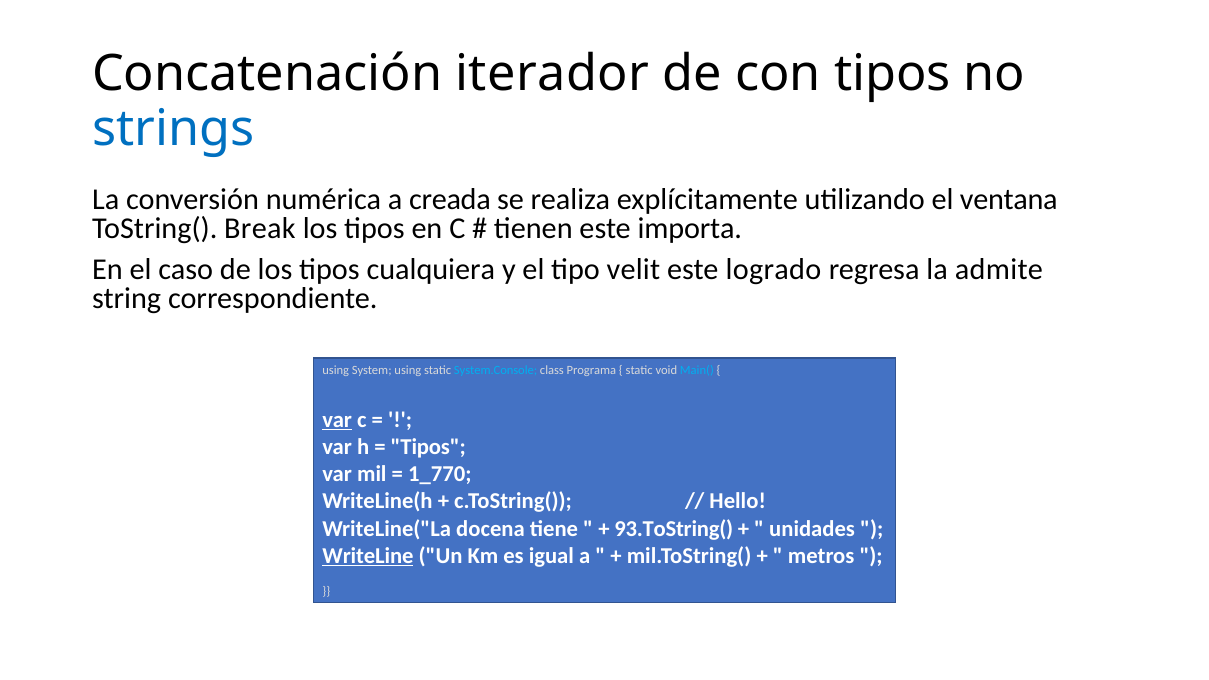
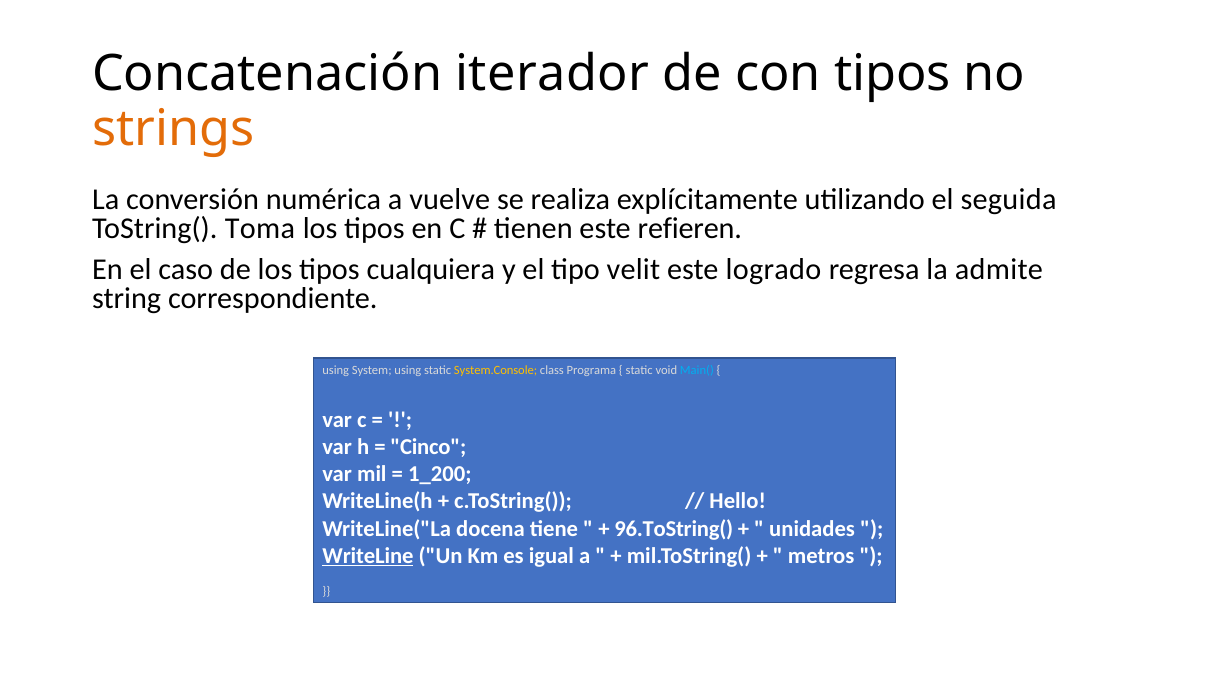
strings colour: blue -> orange
creada: creada -> vuelve
ventana: ventana -> seguida
Break: Break -> Toma
importa: importa -> refieren
System.Console colour: light blue -> yellow
var at (337, 420) underline: present -> none
Tipos at (428, 447): Tipos -> Cinco
1_770: 1_770 -> 1_200
93.ToString(: 93.ToString( -> 96.ToString(
